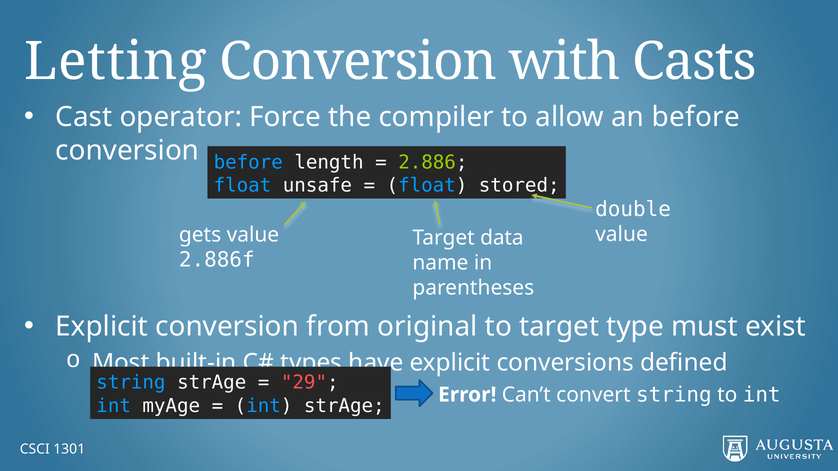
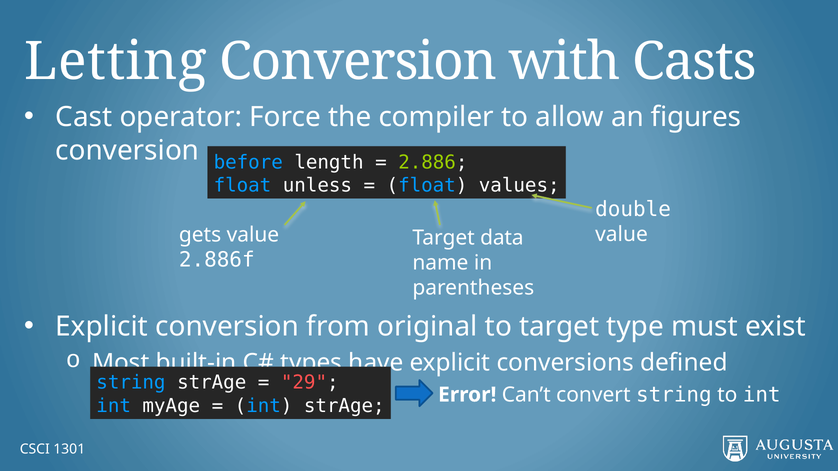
an before: before -> figures
unsafe: unsafe -> unless
stored: stored -> values
